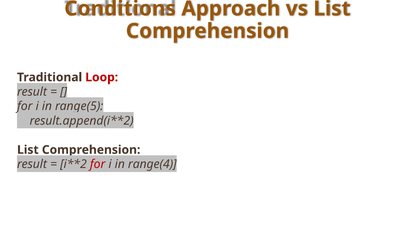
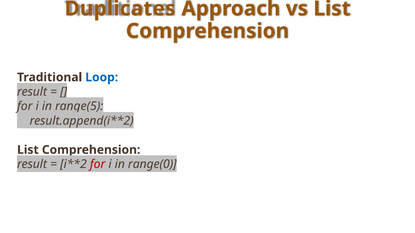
Conditions: Conditions -> Duplicates
Loop colour: red -> blue
range(4: range(4 -> range(0
